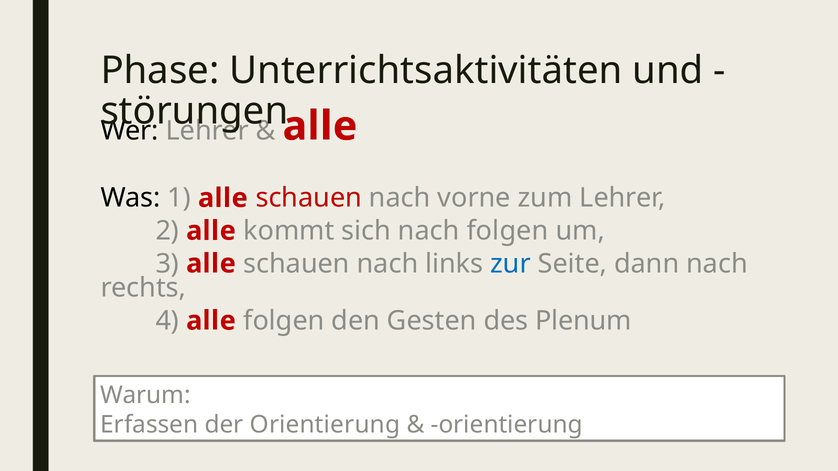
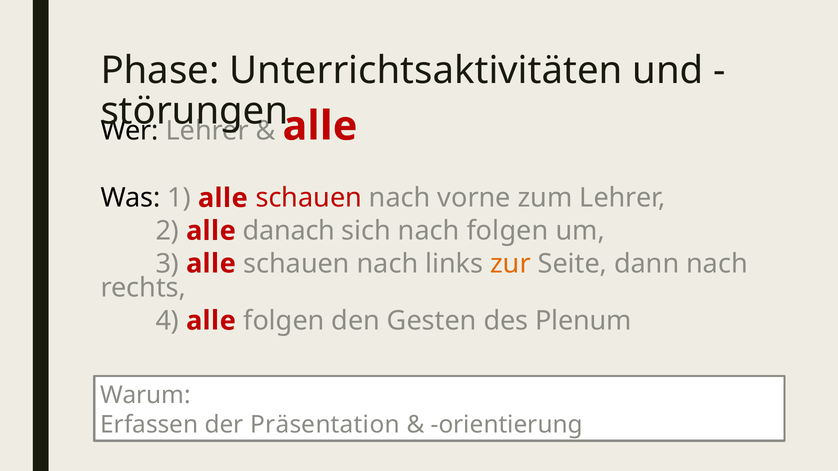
kommt: kommt -> danach
zur colour: blue -> orange
der Orientierung: Orientierung -> Präsentation
